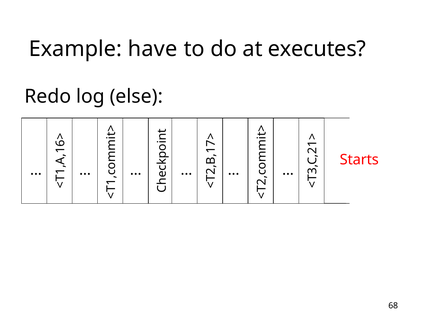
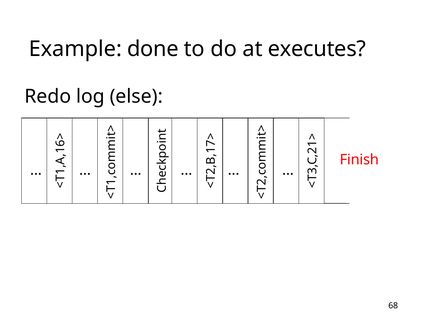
have: have -> done
Starts: Starts -> Finish
